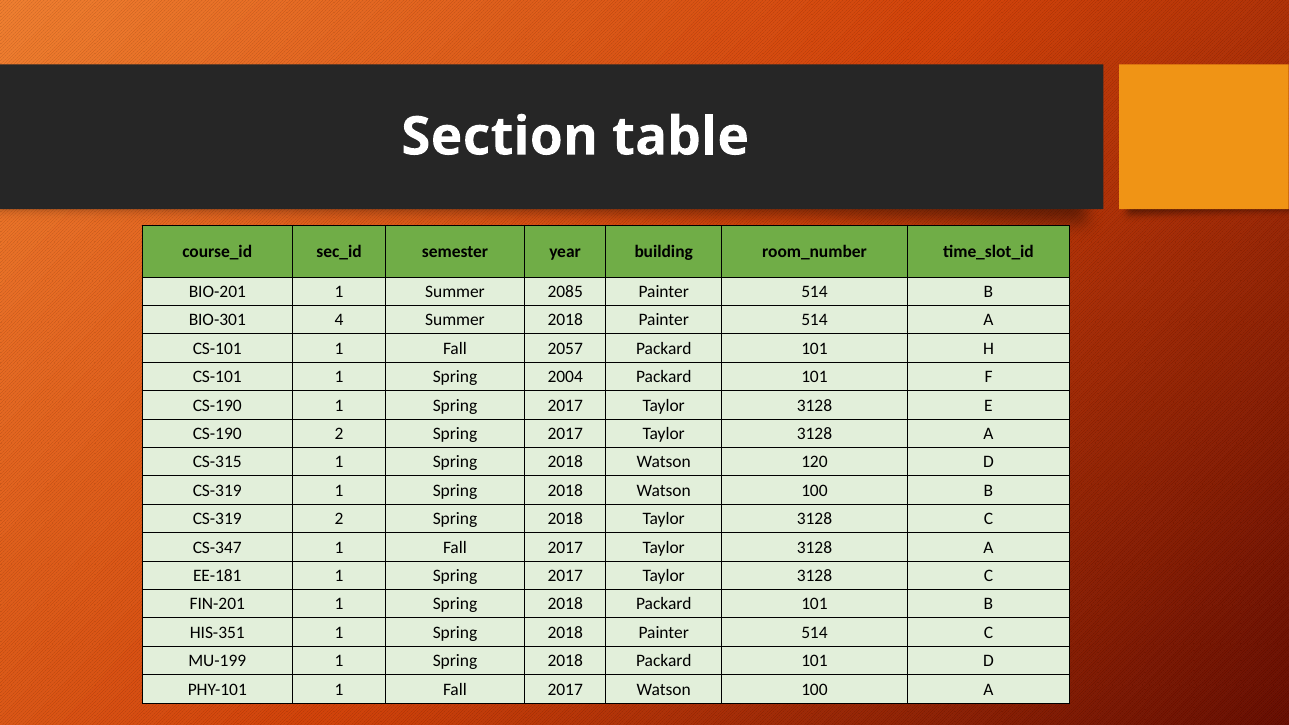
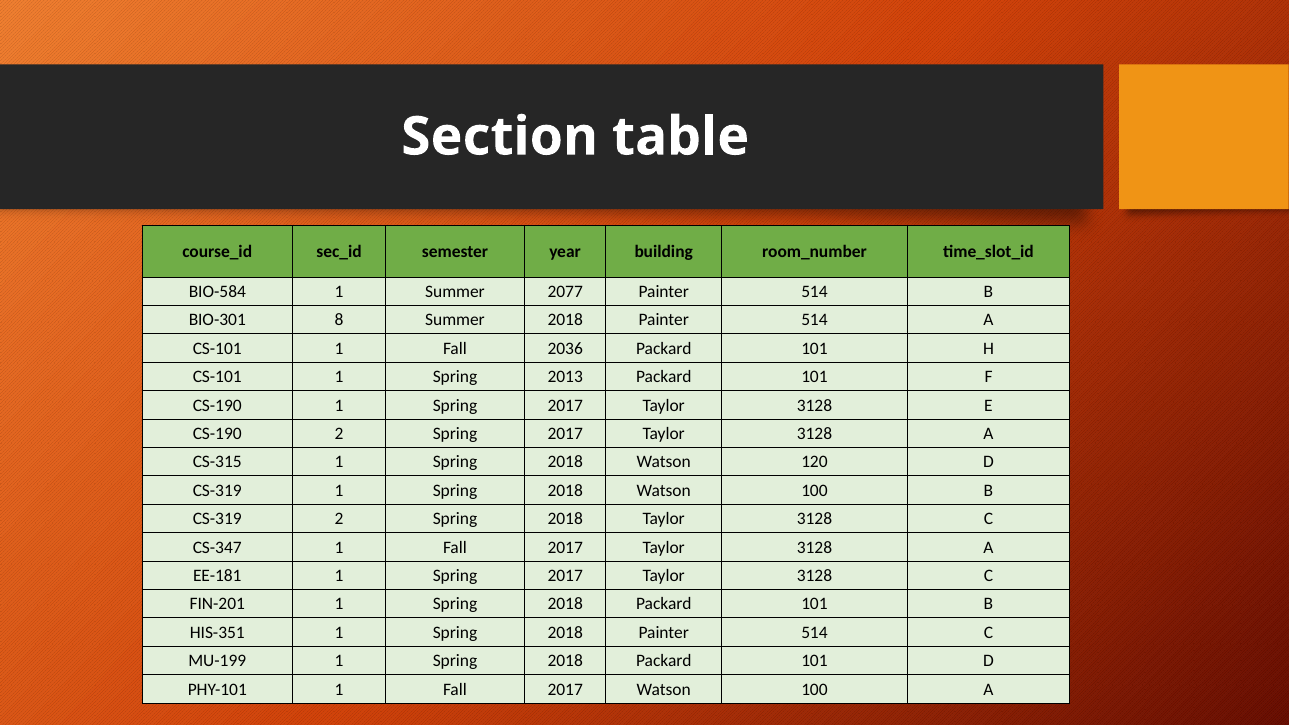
BIO-201: BIO-201 -> BIO-584
2085: 2085 -> 2077
4: 4 -> 8
2057: 2057 -> 2036
2004: 2004 -> 2013
